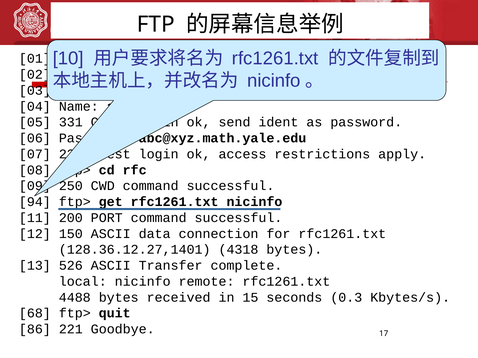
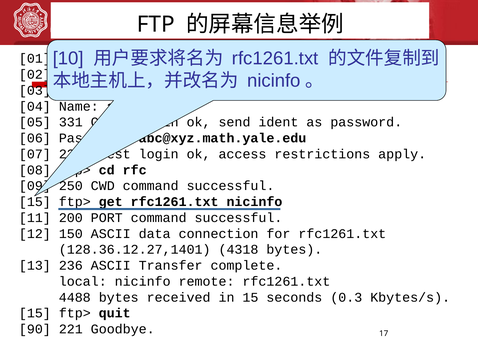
94 at (35, 202): 94 -> 15
526: 526 -> 236
68 at (35, 314): 68 -> 15
86: 86 -> 90
